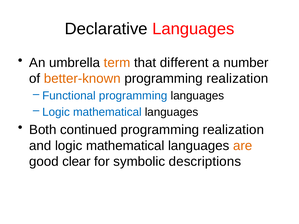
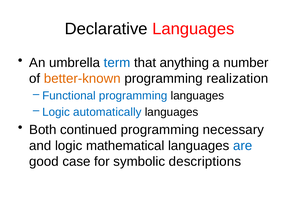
term colour: orange -> blue
different: different -> anything
mathematical at (107, 112): mathematical -> automatically
realization at (233, 130): realization -> necessary
are colour: orange -> blue
clear: clear -> case
